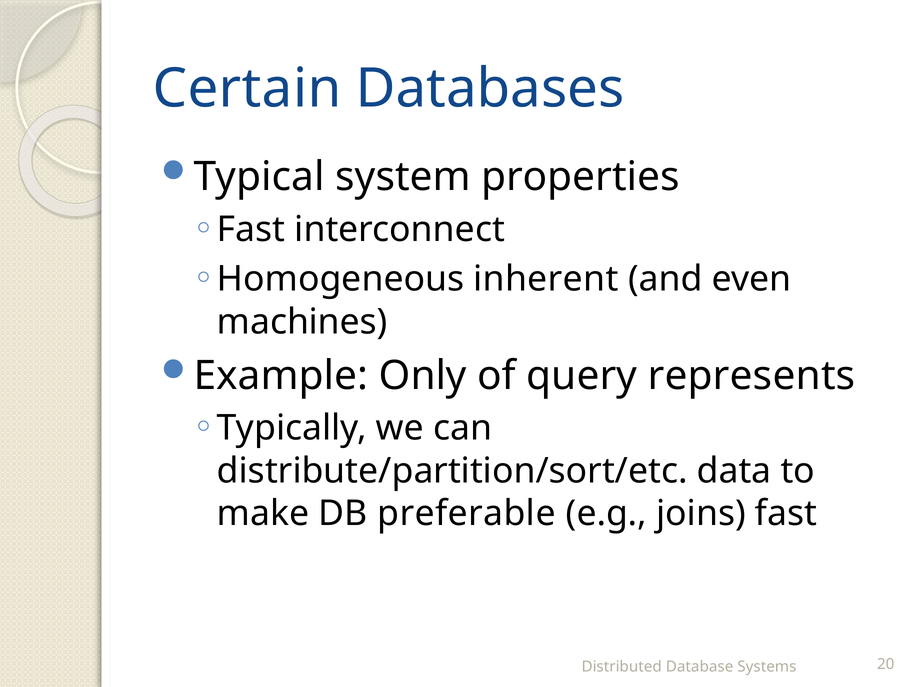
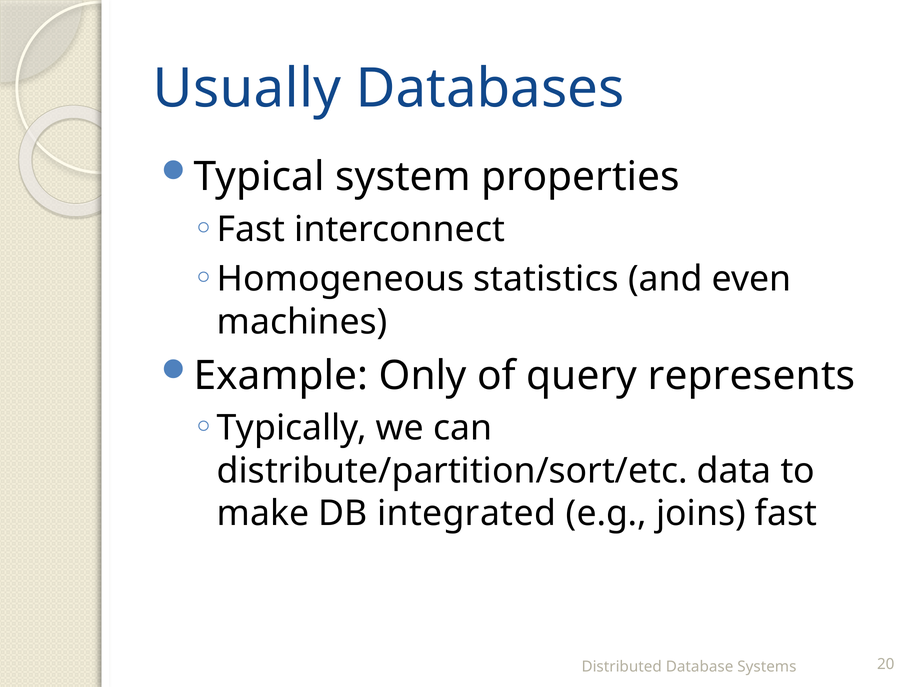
Certain: Certain -> Usually
inherent: inherent -> statistics
preferable: preferable -> integrated
